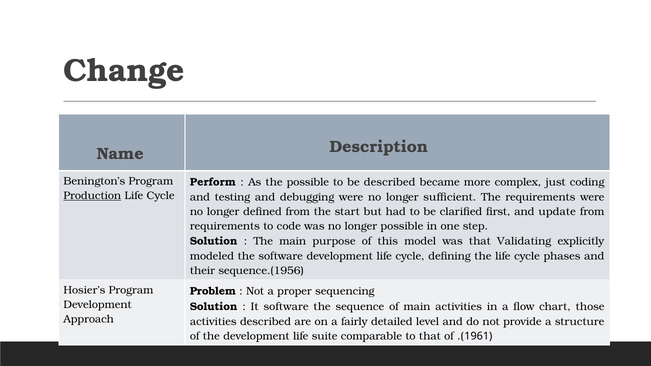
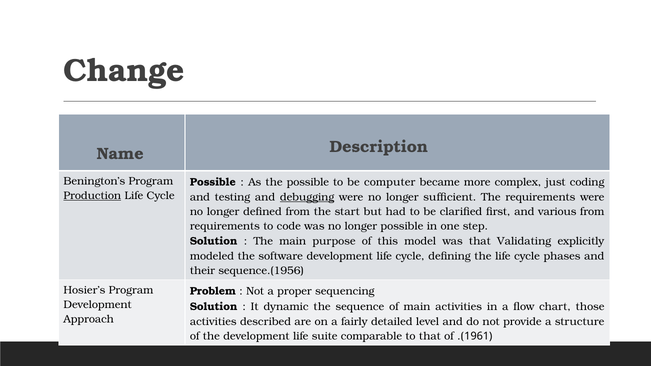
Perform at (213, 182): Perform -> Possible
be described: described -> computer
debugging underline: none -> present
update: update -> various
It software: software -> dynamic
